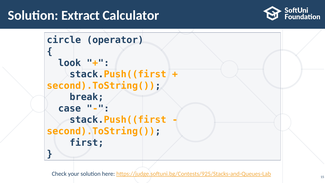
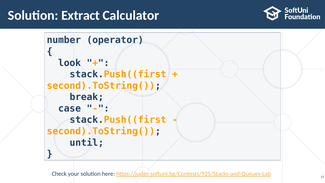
circle: circle -> number
first: first -> until
